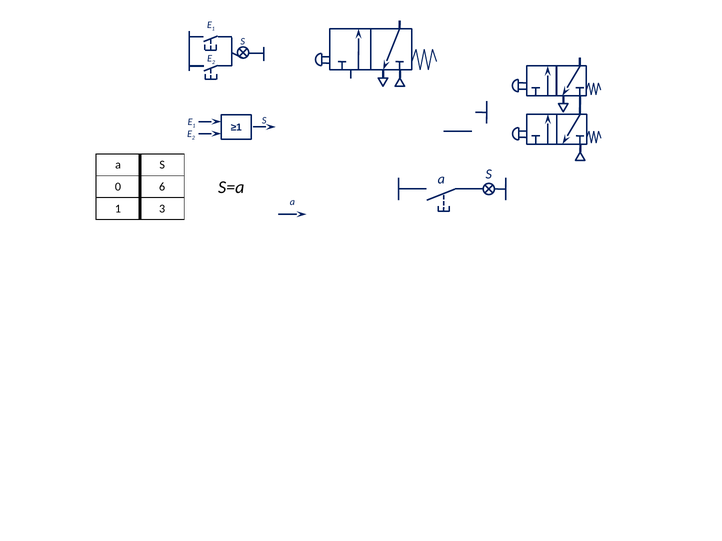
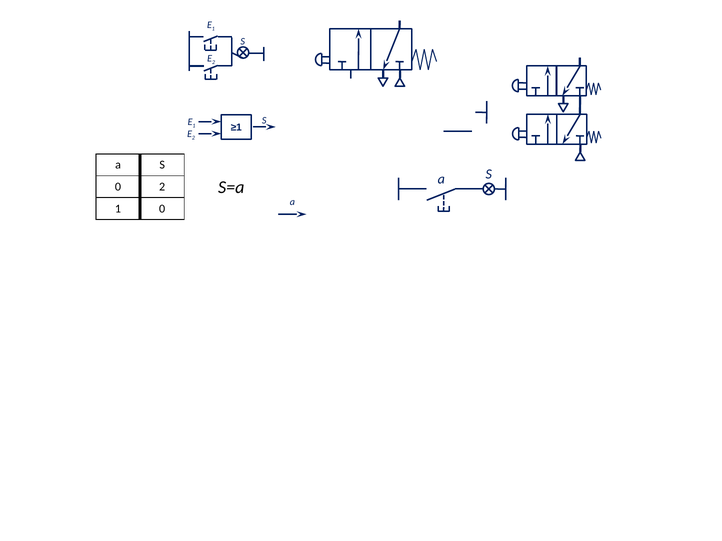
0 6: 6 -> 2
1 3: 3 -> 0
